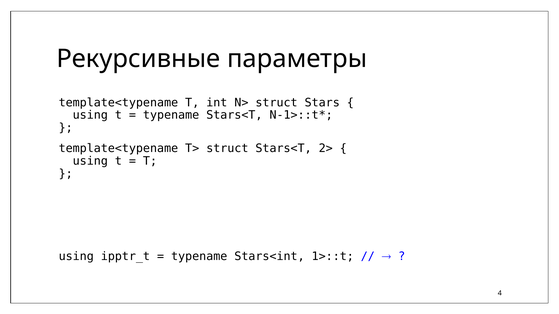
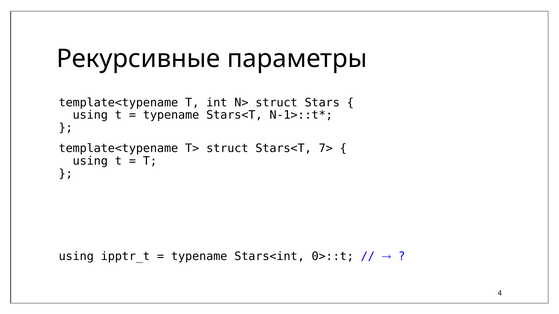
2>: 2> -> 7>
1>::t: 1>::t -> 0>::t
